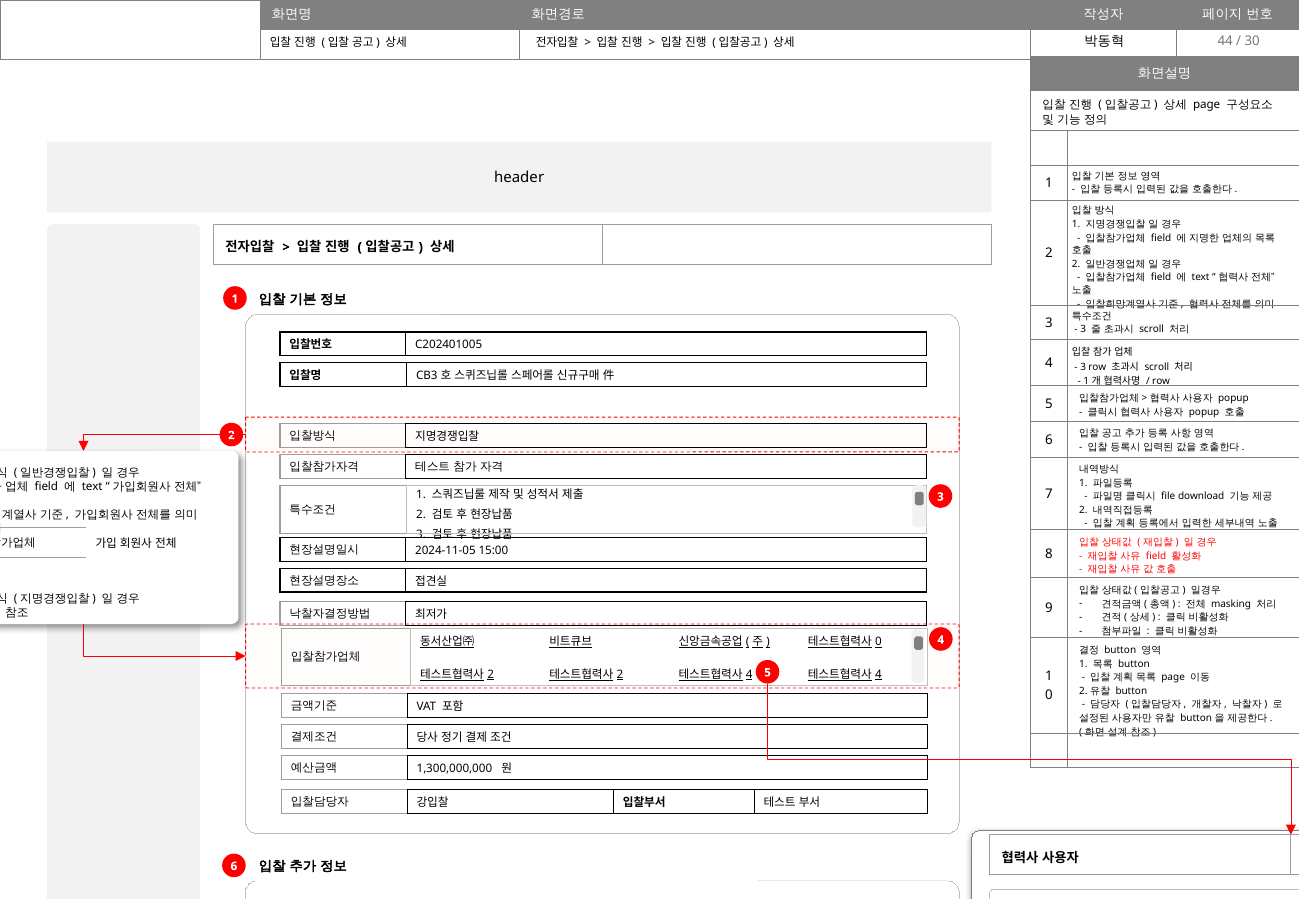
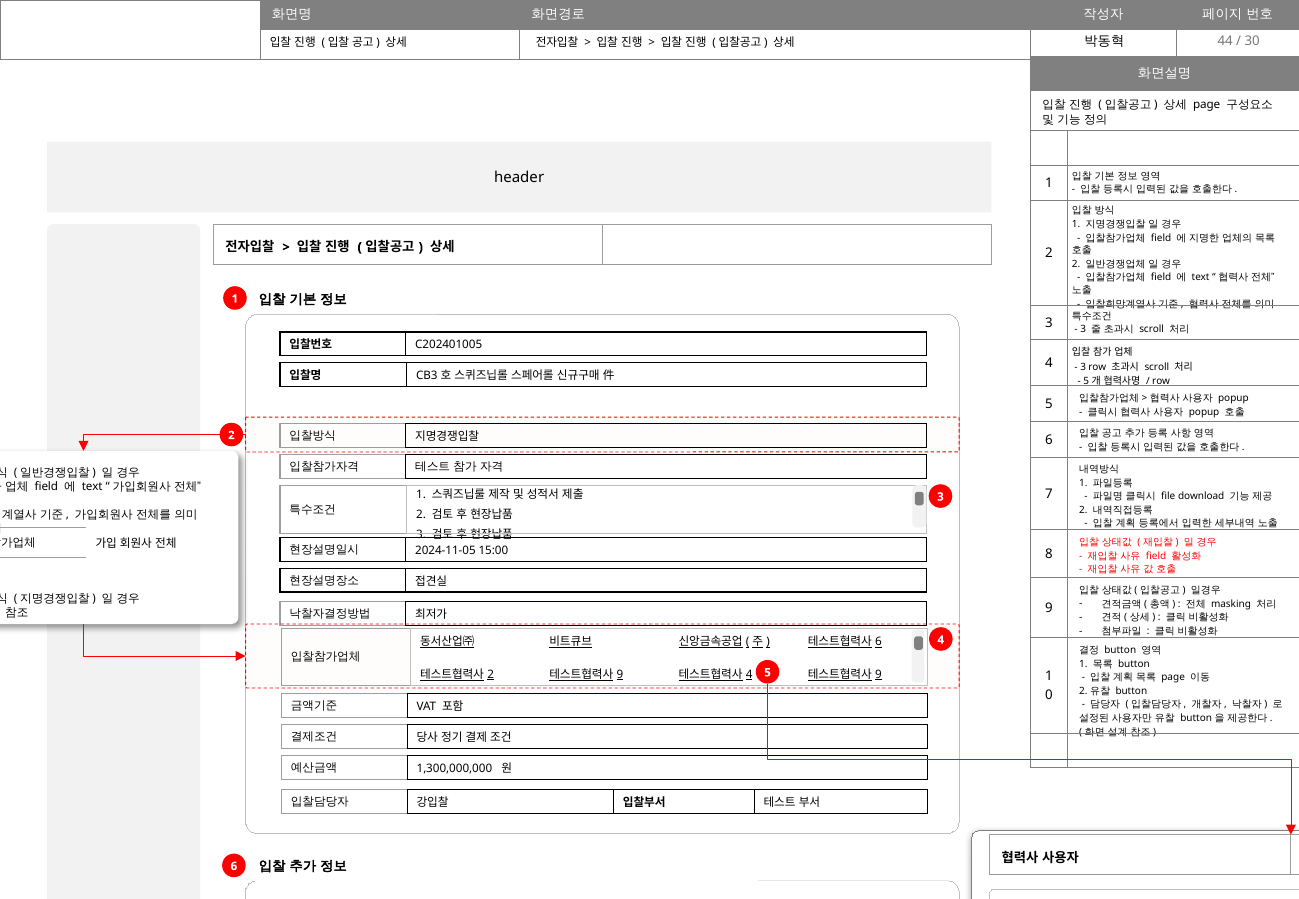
1 at (1086, 382): 1 -> 5
0 at (879, 642): 0 -> 6
2 at (620, 674): 2 -> 9
4 at (879, 674): 4 -> 9
